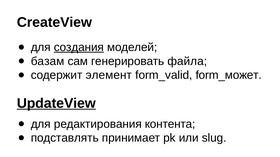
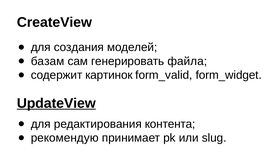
создания underline: present -> none
элемент: элемент -> картинок
form_может: form_может -> form_widget
подставлять: подставлять -> рекомендую
